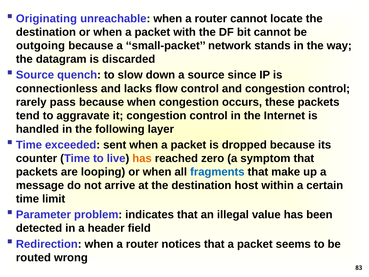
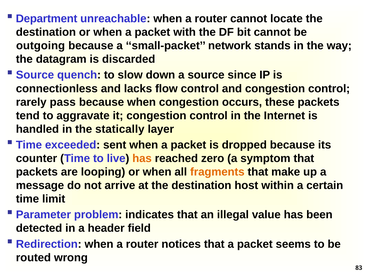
Originating: Originating -> Department
following: following -> statically
fragments colour: blue -> orange
